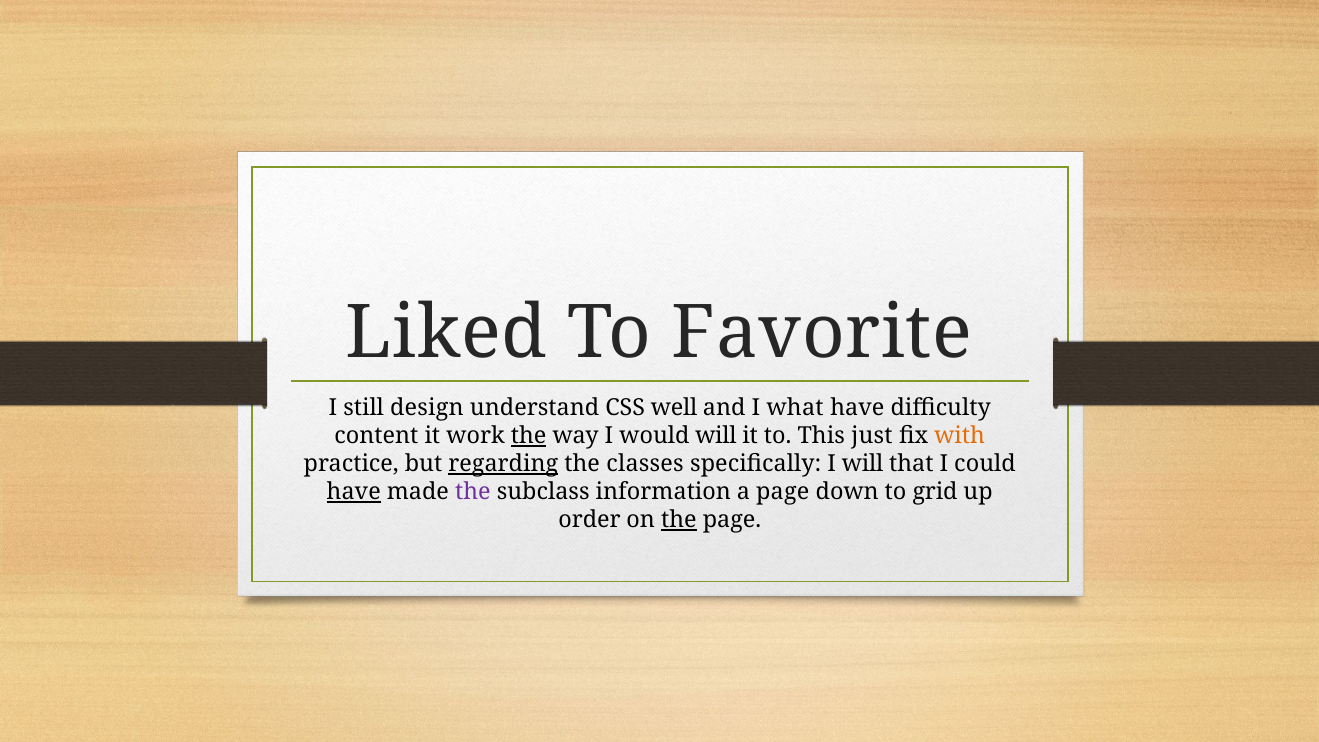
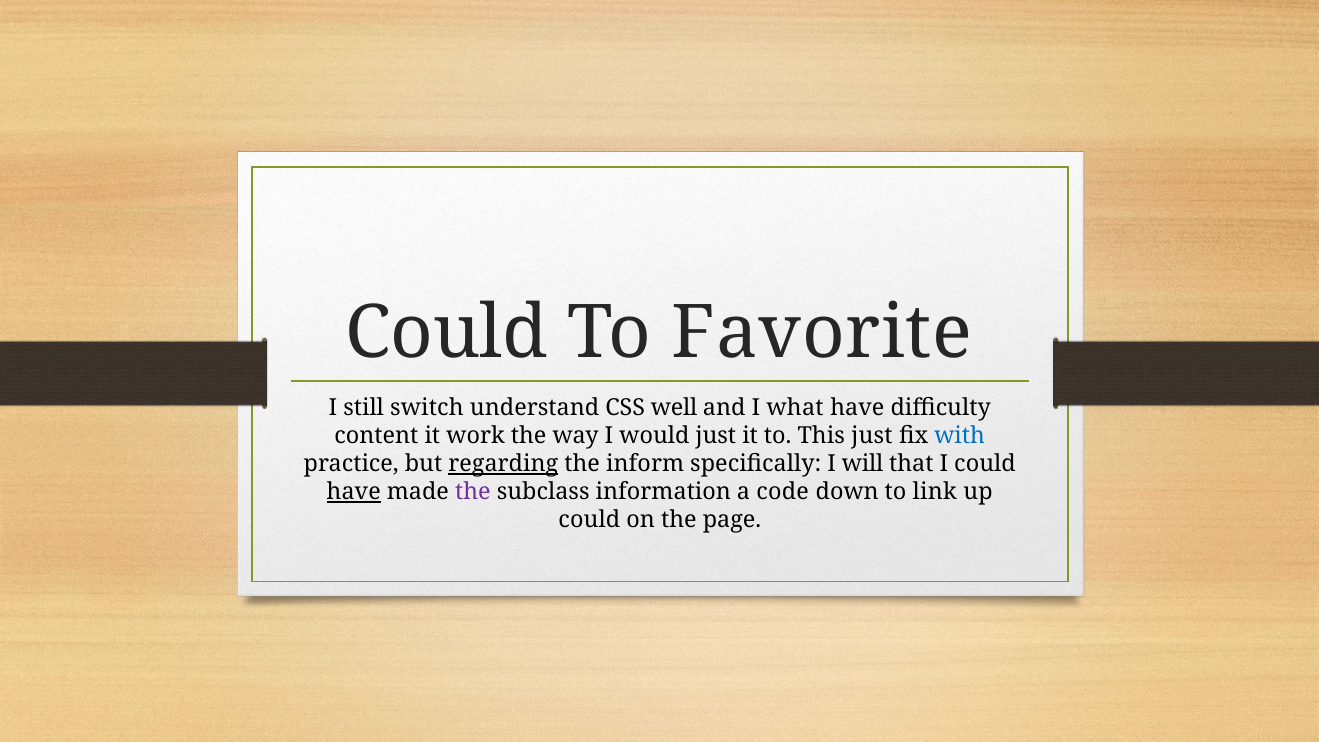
Liked at (446, 333): Liked -> Could
design: design -> switch
the at (529, 436) underline: present -> none
would will: will -> just
with colour: orange -> blue
classes: classes -> inform
a page: page -> code
grid: grid -> link
order at (589, 520): order -> could
the at (679, 520) underline: present -> none
